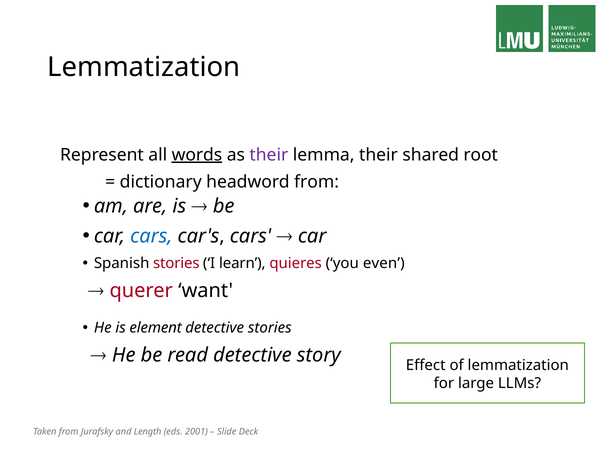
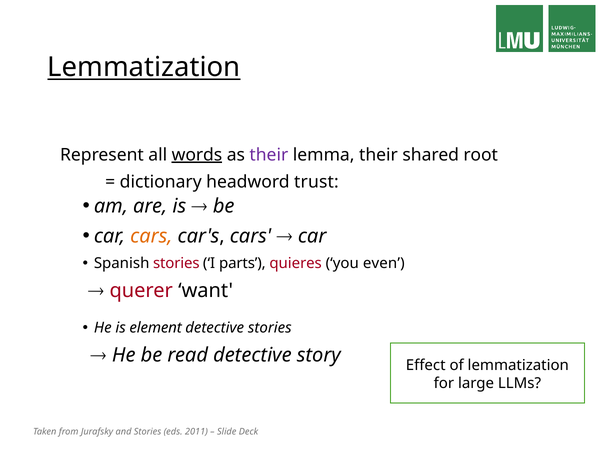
Lemmatization at (144, 67) underline: none -> present
headword from: from -> trust
cars at (151, 236) colour: blue -> orange
learn: learn -> parts
and Length: Length -> Stories
2001: 2001 -> 2011
